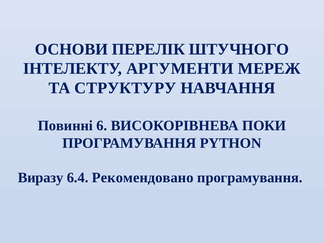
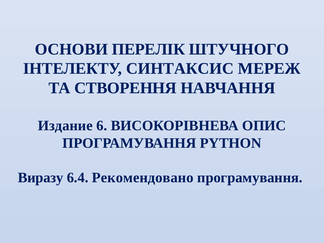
АРГУМЕНТИ: АРГУМЕНТИ -> СИНТАКСИС
СТРУКТУРУ: СТРУКТУРУ -> СТВОРЕННЯ
Повинні: Повинні -> Издание
ПОКИ: ПОКИ -> ОПИС
